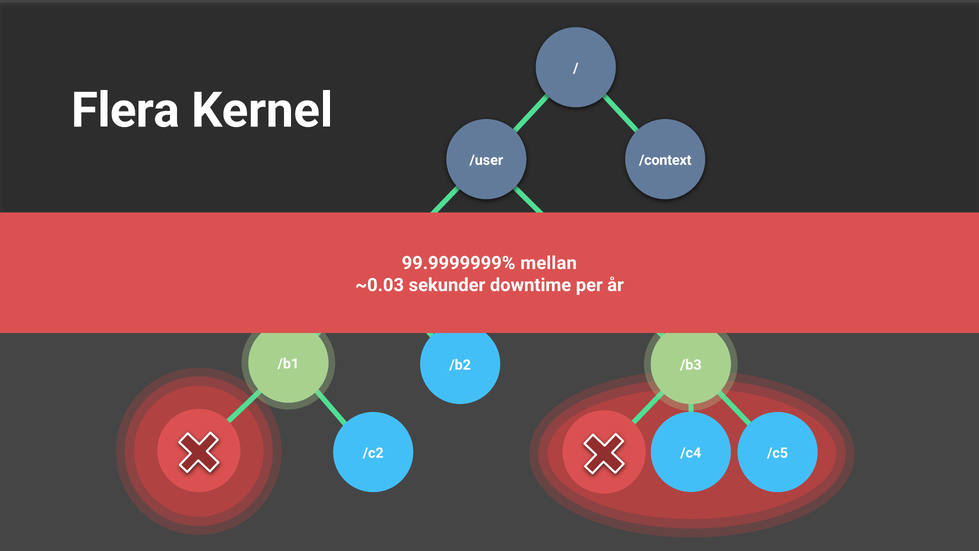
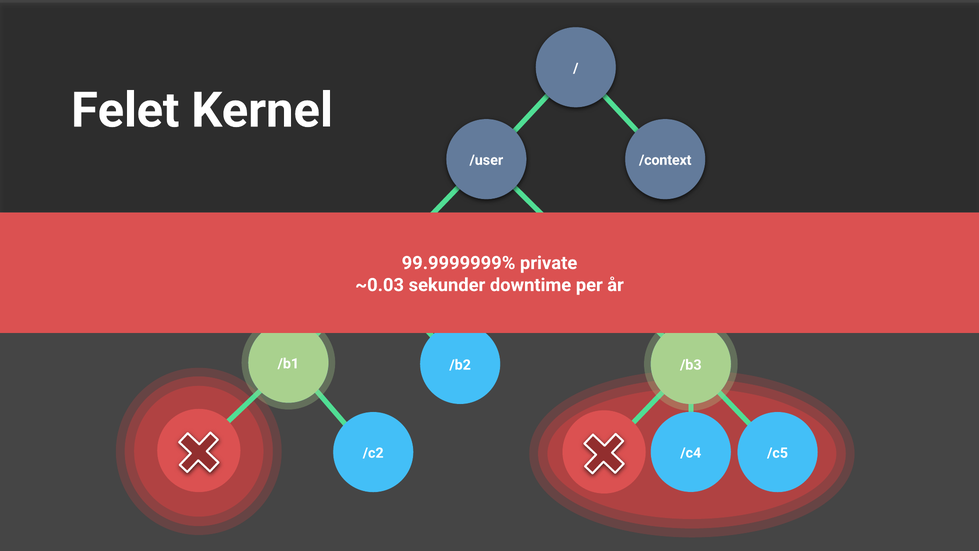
Flera: Flera -> Felet
mellan: mellan -> private
